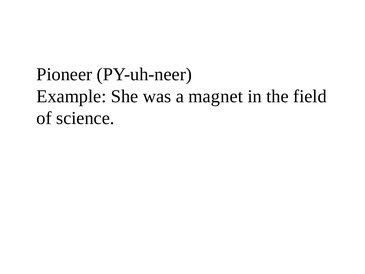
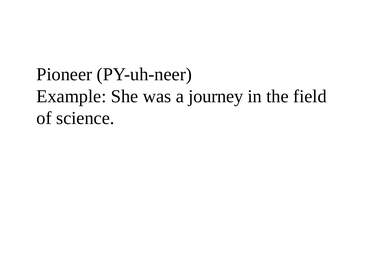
magnet: magnet -> journey
